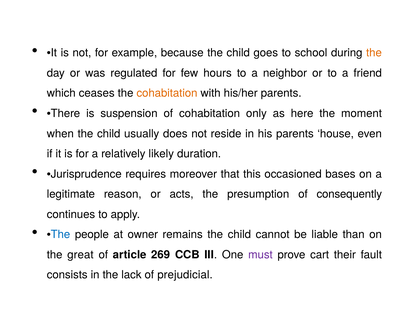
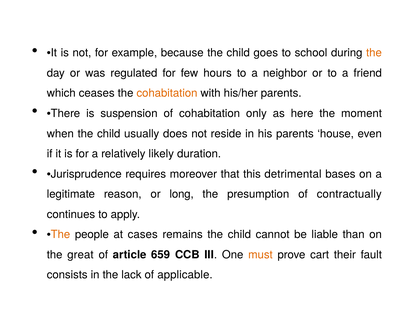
occasioned: occasioned -> detrimental
acts: acts -> long
consequently: consequently -> contractually
The at (60, 235) colour: blue -> orange
owner: owner -> cases
269: 269 -> 659
must colour: purple -> orange
prejudicial: prejudicial -> applicable
